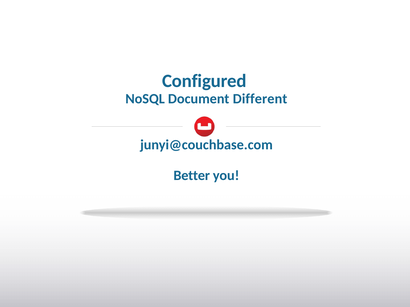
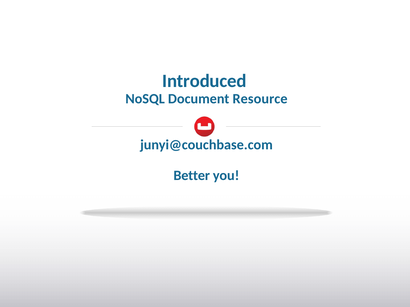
Configured: Configured -> Introduced
Different: Different -> Resource
